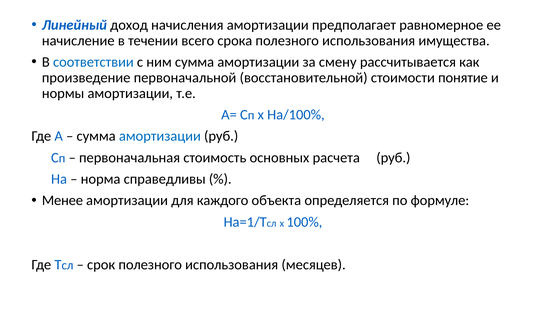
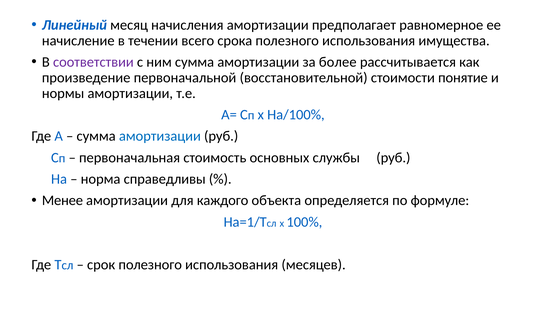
доход: доход -> месяц
соответствии colour: blue -> purple
смену: смену -> более
расчета: расчета -> службы
